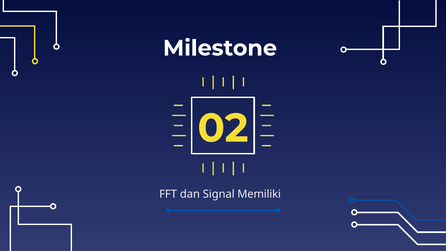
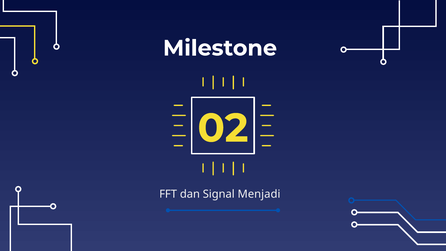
Memiliki: Memiliki -> Menjadi
